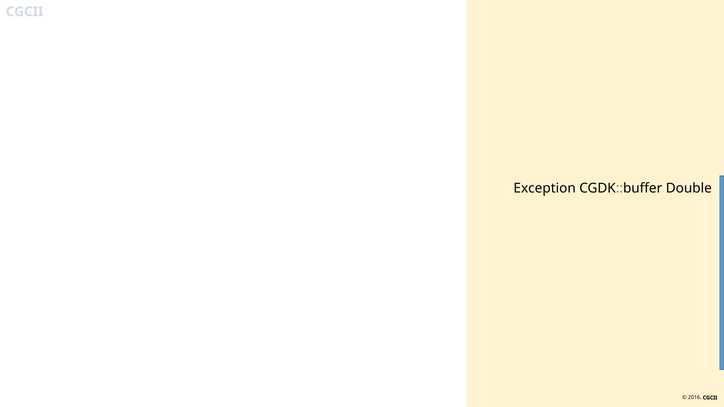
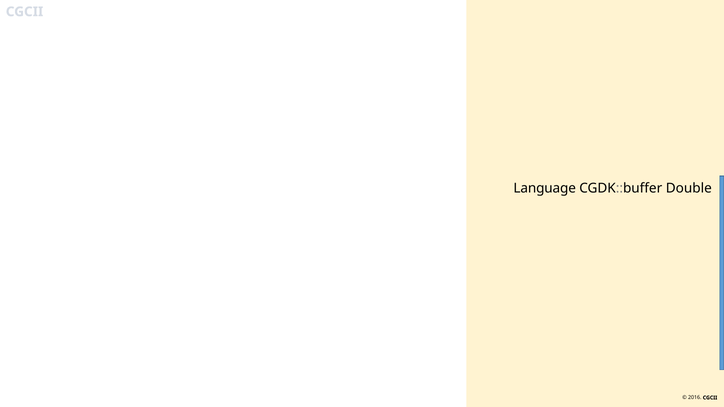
Exception: Exception -> Language
